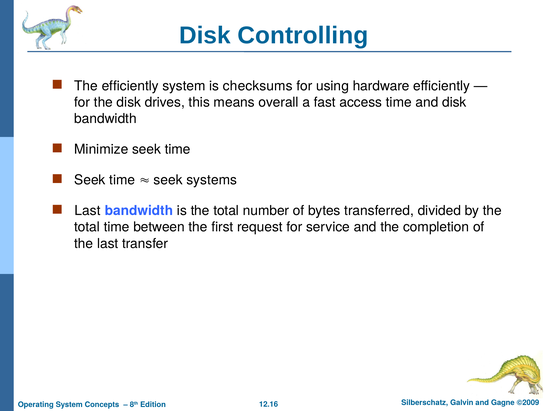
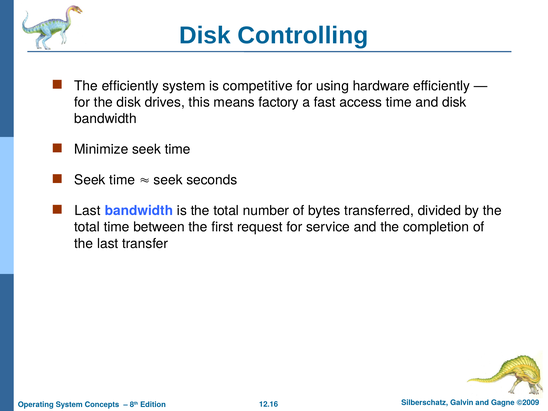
checksums: checksums -> competitive
overall: overall -> factory
systems: systems -> seconds
